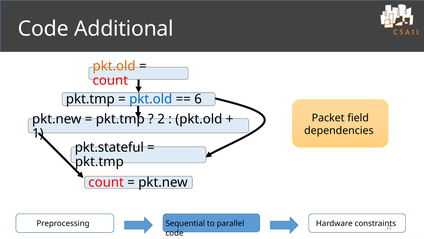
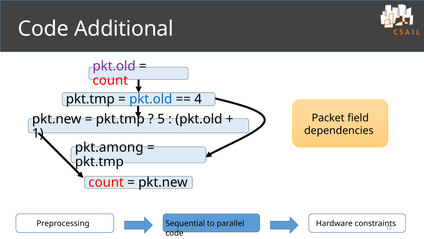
pkt.old at (114, 66) colour: orange -> purple
6: 6 -> 4
2: 2 -> 5
pkt.stateful: pkt.stateful -> pkt.among
